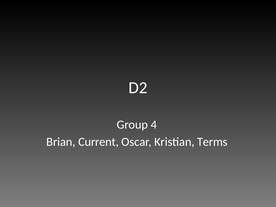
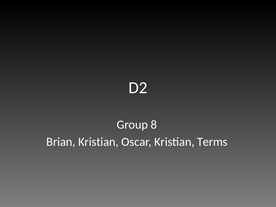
4: 4 -> 8
Brian Current: Current -> Kristian
